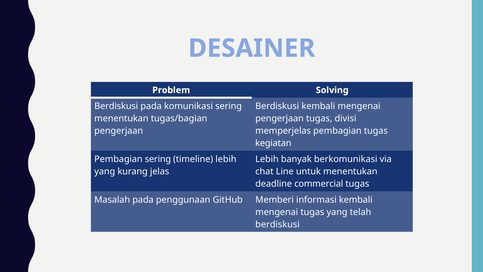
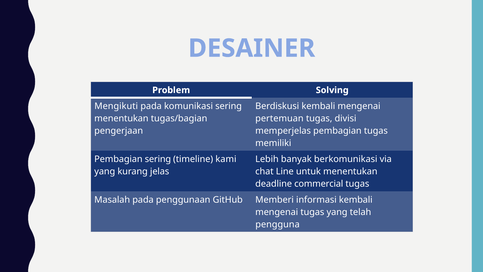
Berdiskusi at (116, 106): Berdiskusi -> Mengikuti
pengerjaan at (280, 118): pengerjaan -> pertemuan
kegiatan: kegiatan -> memiliki
timeline lebih: lebih -> kami
berdiskusi at (278, 224): berdiskusi -> pengguna
